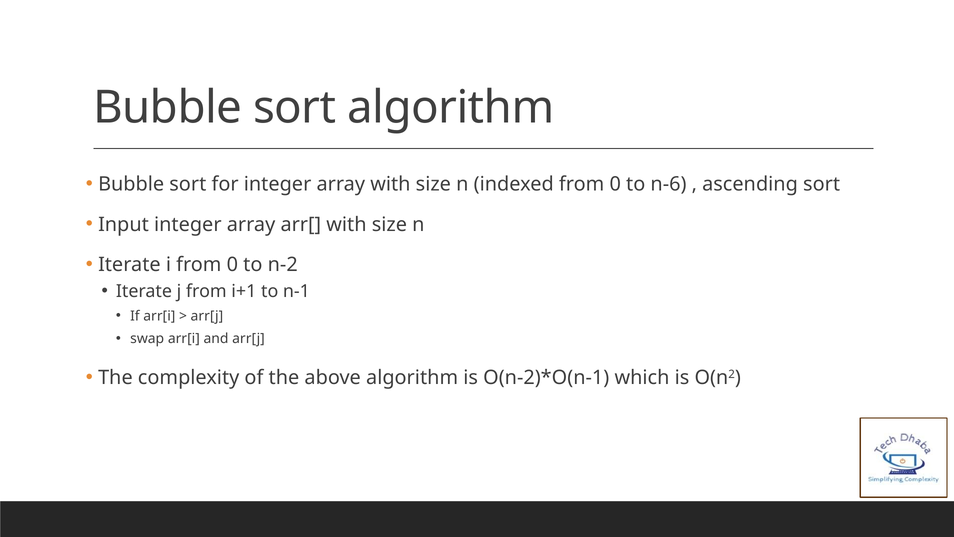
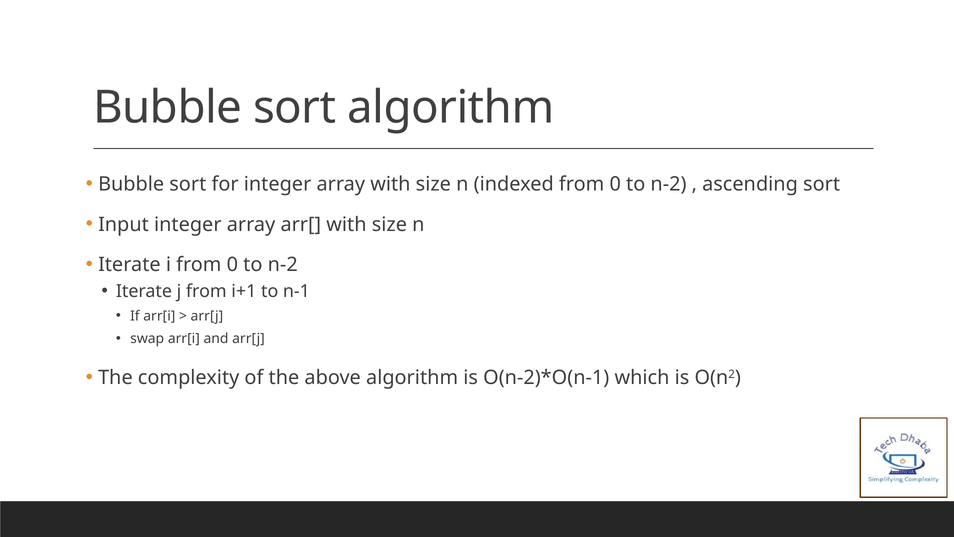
n-6 at (668, 184): n-6 -> n-2
